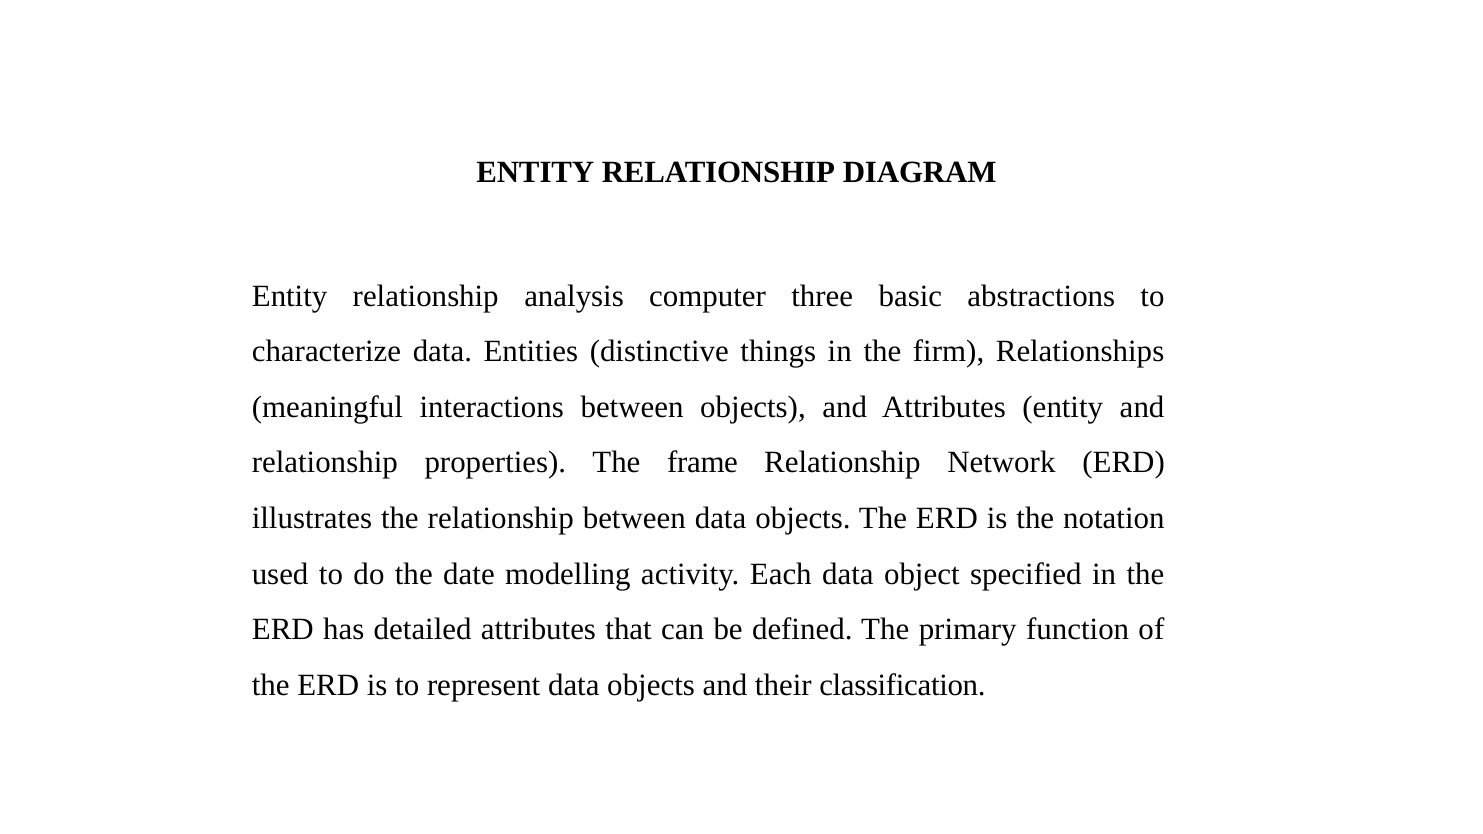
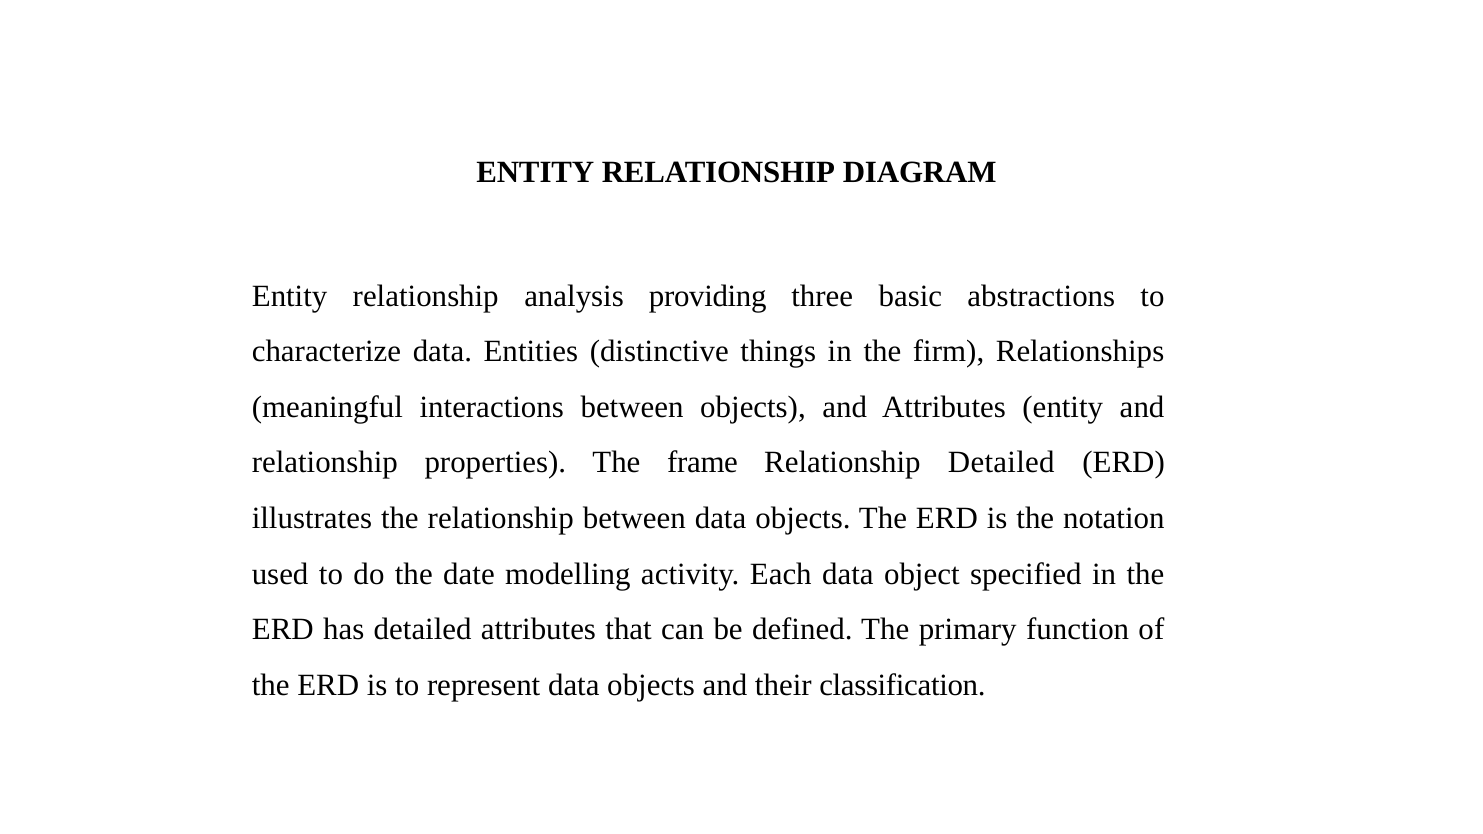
computer: computer -> providing
Relationship Network: Network -> Detailed
